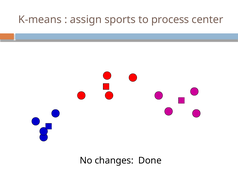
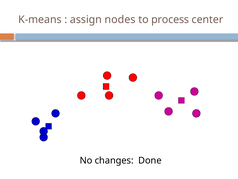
sports: sports -> nodes
